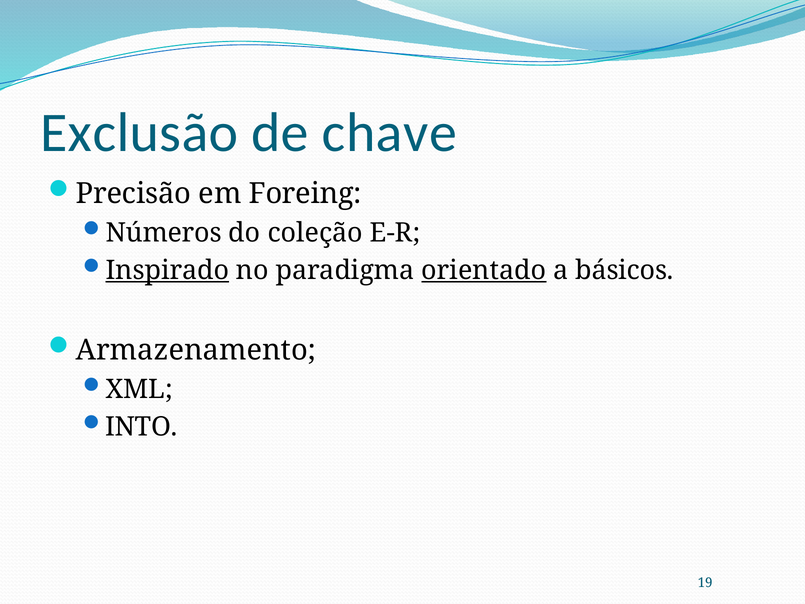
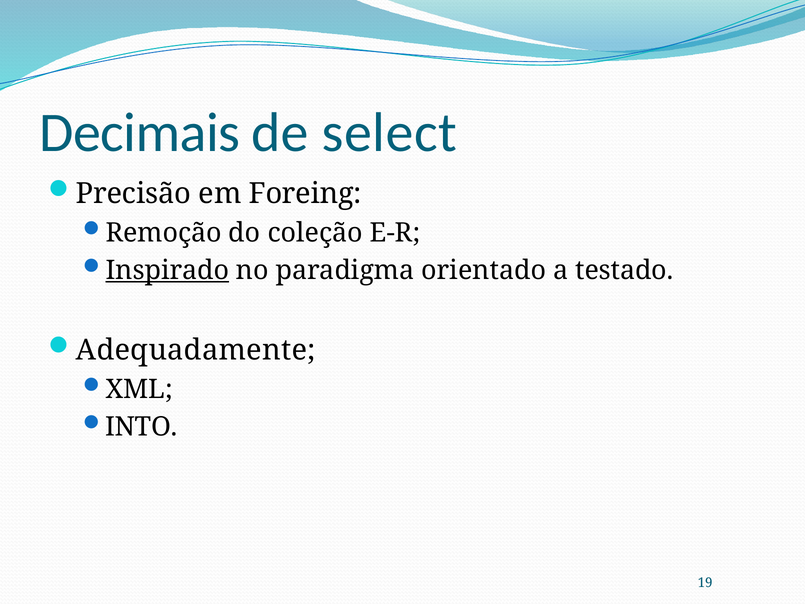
Exclusão: Exclusão -> Decimais
chave: chave -> select
Números: Números -> Remoção
orientado underline: present -> none
básicos: básicos -> testado
Armazenamento: Armazenamento -> Adequadamente
